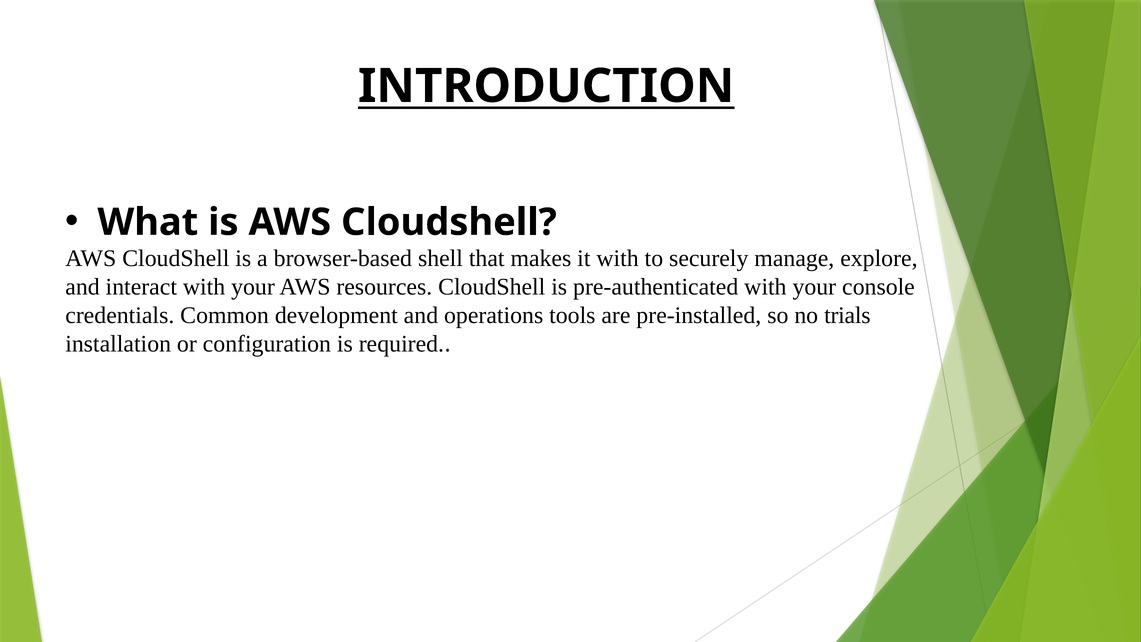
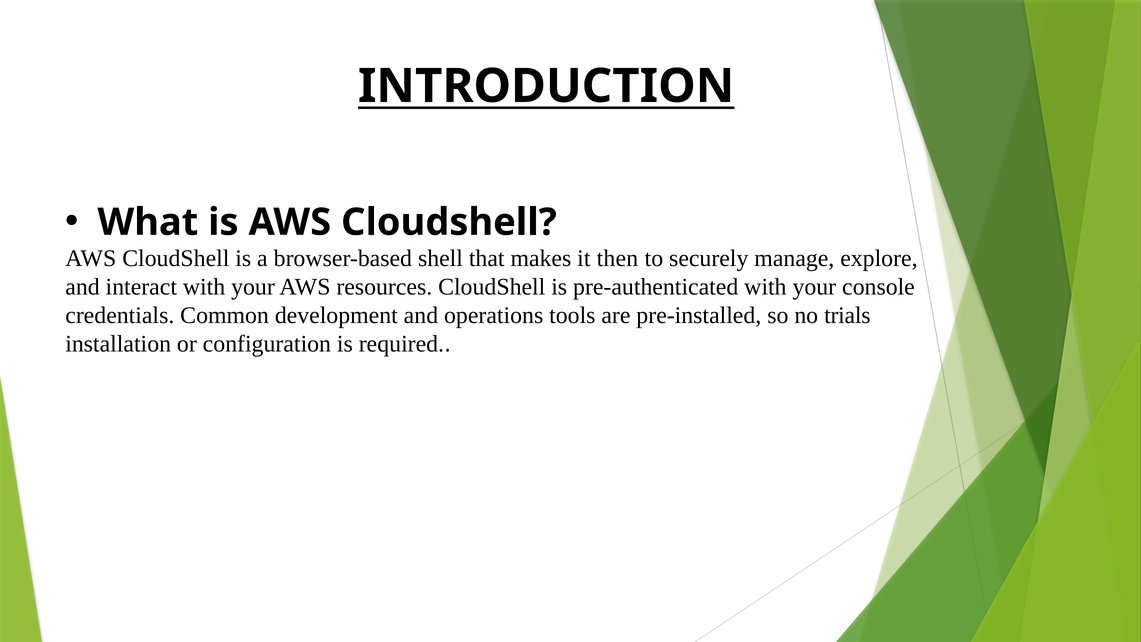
it with: with -> then
